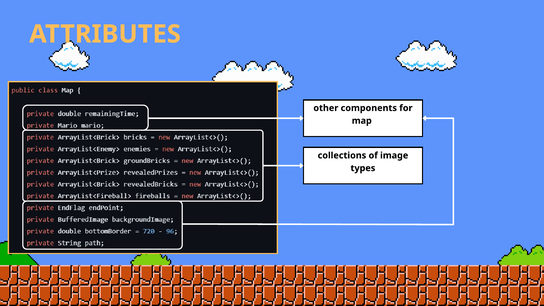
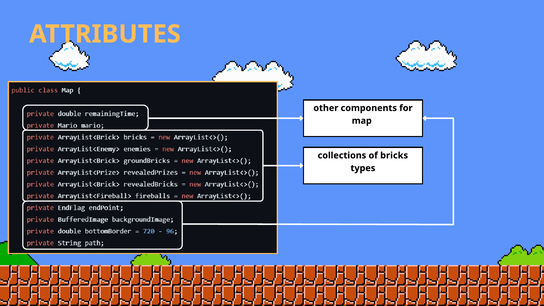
image: image -> bricks
